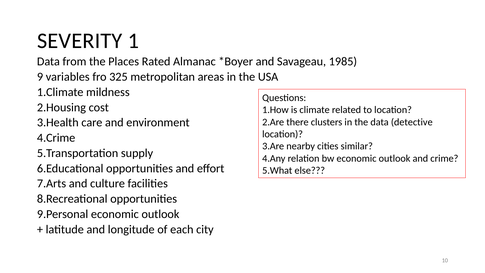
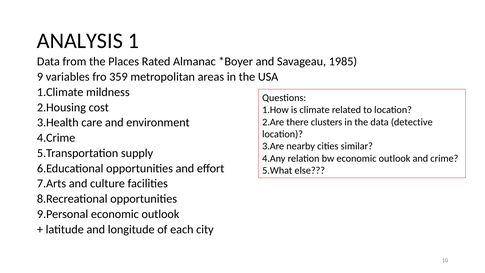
SEVERITY: SEVERITY -> ANALYSIS
325: 325 -> 359
